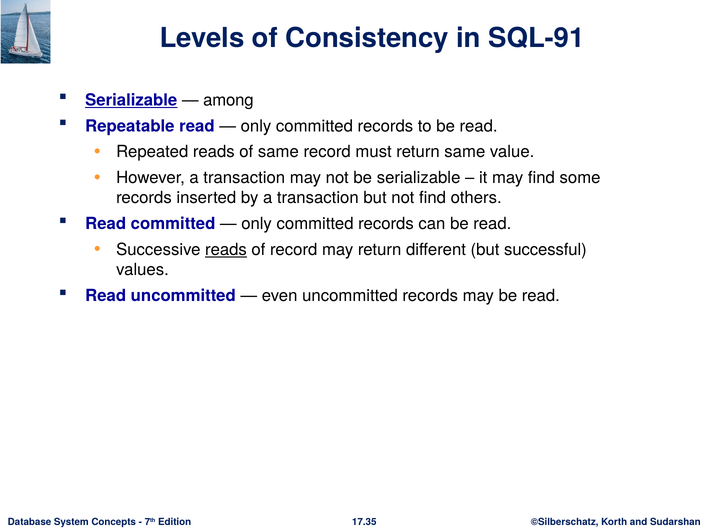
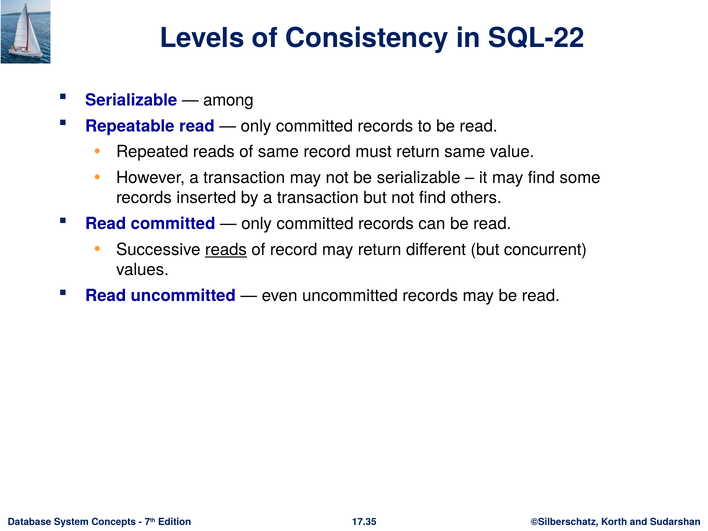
SQL-91: SQL-91 -> SQL-22
Serializable at (131, 100) underline: present -> none
successful: successful -> concurrent
